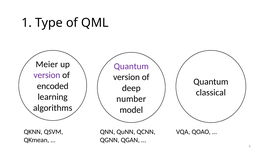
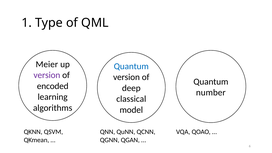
Quantum at (131, 66) colour: purple -> blue
classical: classical -> number
number: number -> classical
